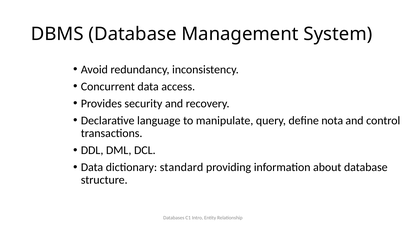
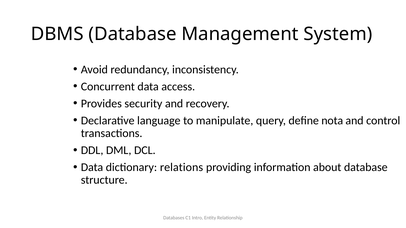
standard: standard -> relations
